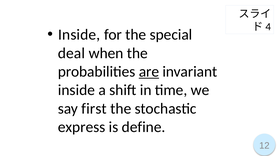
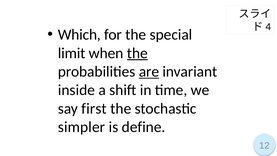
Inside at (79, 35): Inside -> Which
deal: deal -> limit
the at (137, 53) underline: none -> present
express: express -> simpler
